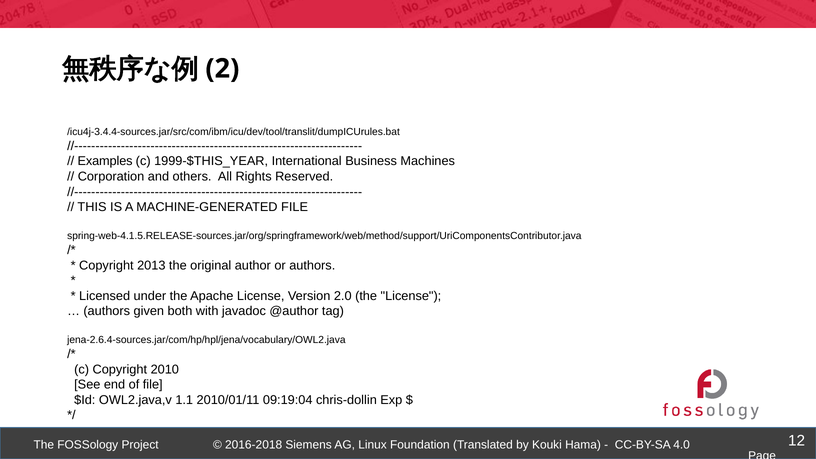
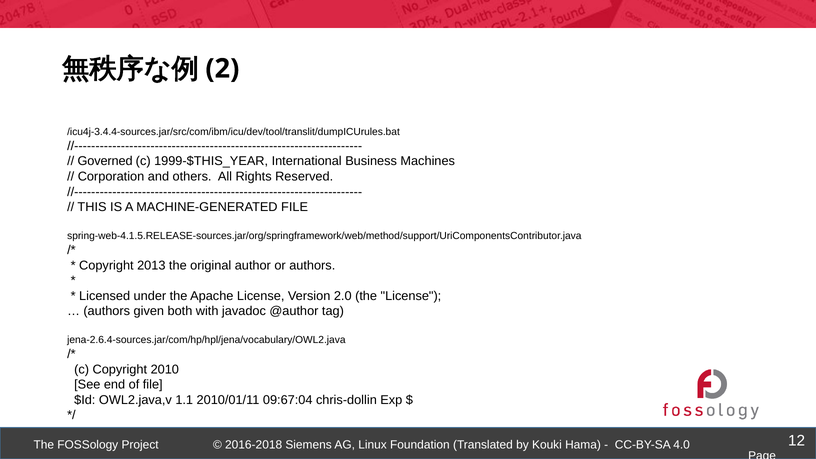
Examples: Examples -> Governed
09:19:04: 09:19:04 -> 09:67:04
